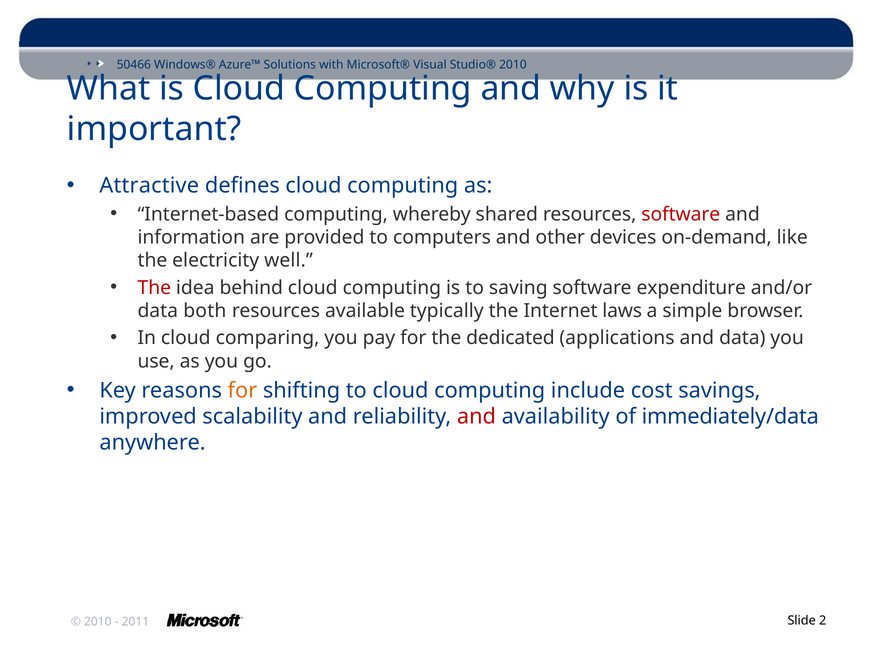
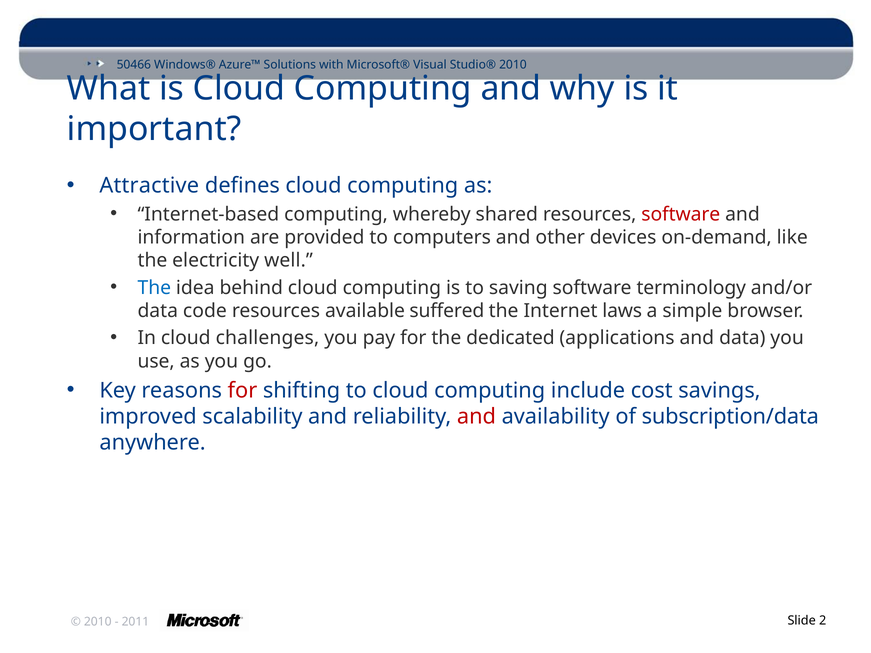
The at (154, 288) colour: red -> blue
expenditure: expenditure -> terminology
both: both -> code
typically: typically -> suffered
comparing: comparing -> challenges
for at (242, 390) colour: orange -> red
immediately/data: immediately/data -> subscription/data
